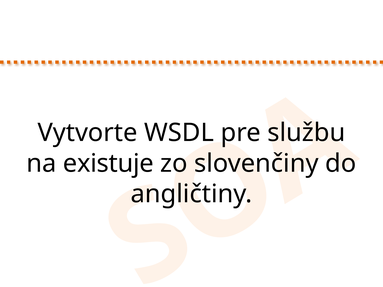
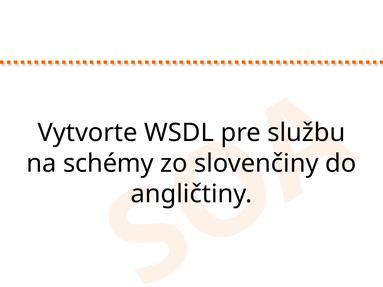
existuje: existuje -> schémy
